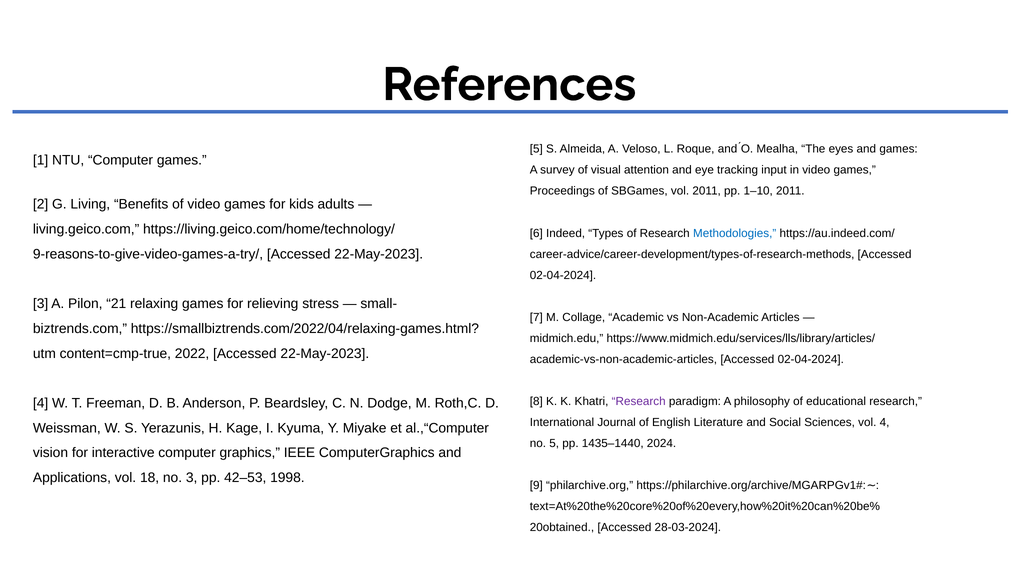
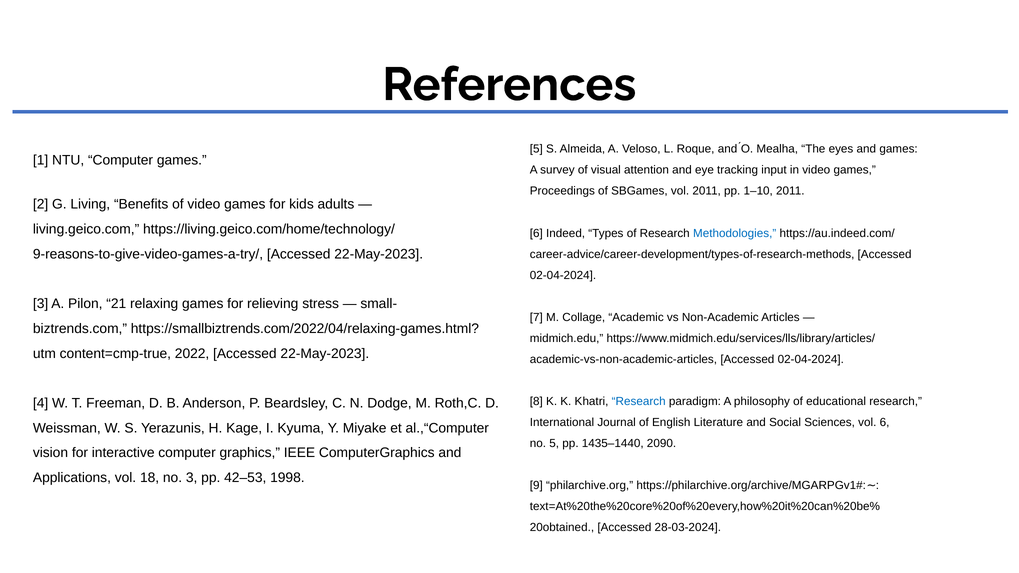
Research at (639, 401) colour: purple -> blue
vol 4: 4 -> 6
2024: 2024 -> 2090
